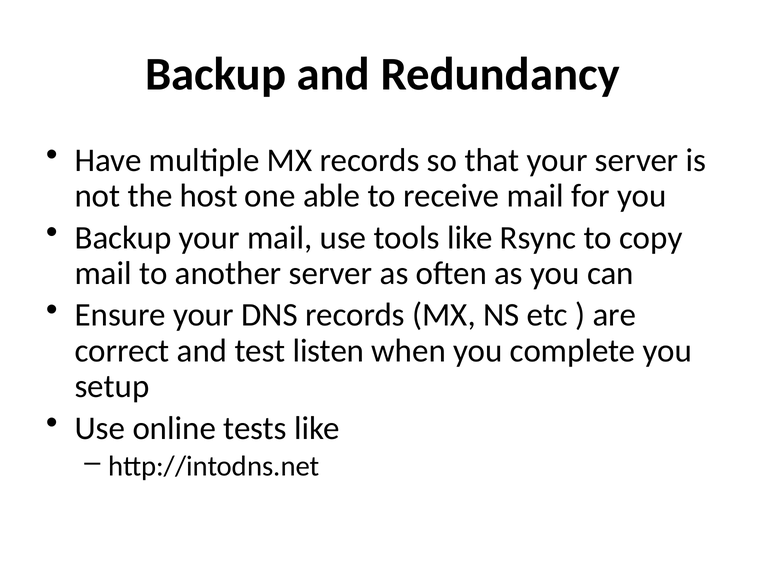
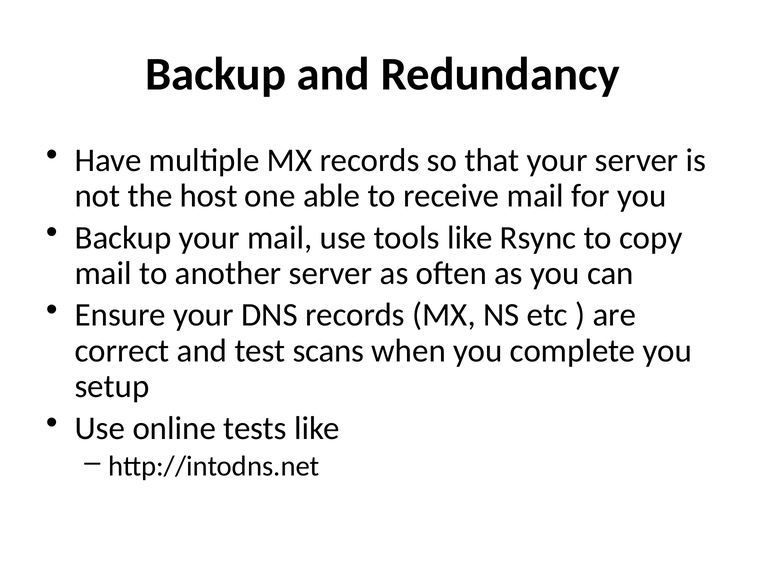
listen: listen -> scans
